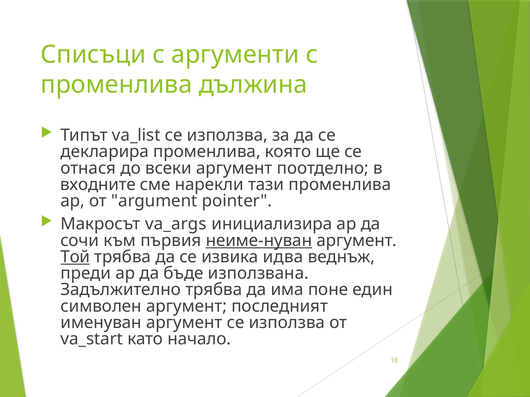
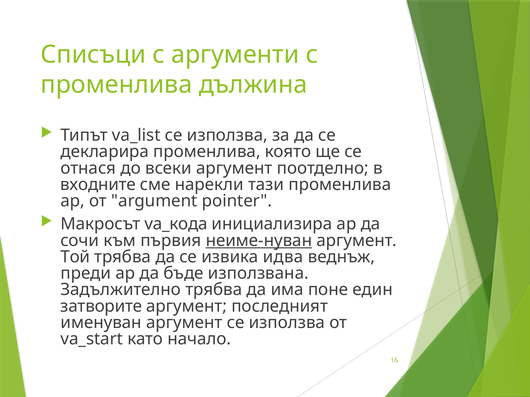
va_args: va_args -> va_кода
Той underline: present -> none
символен: символен -> затворите
